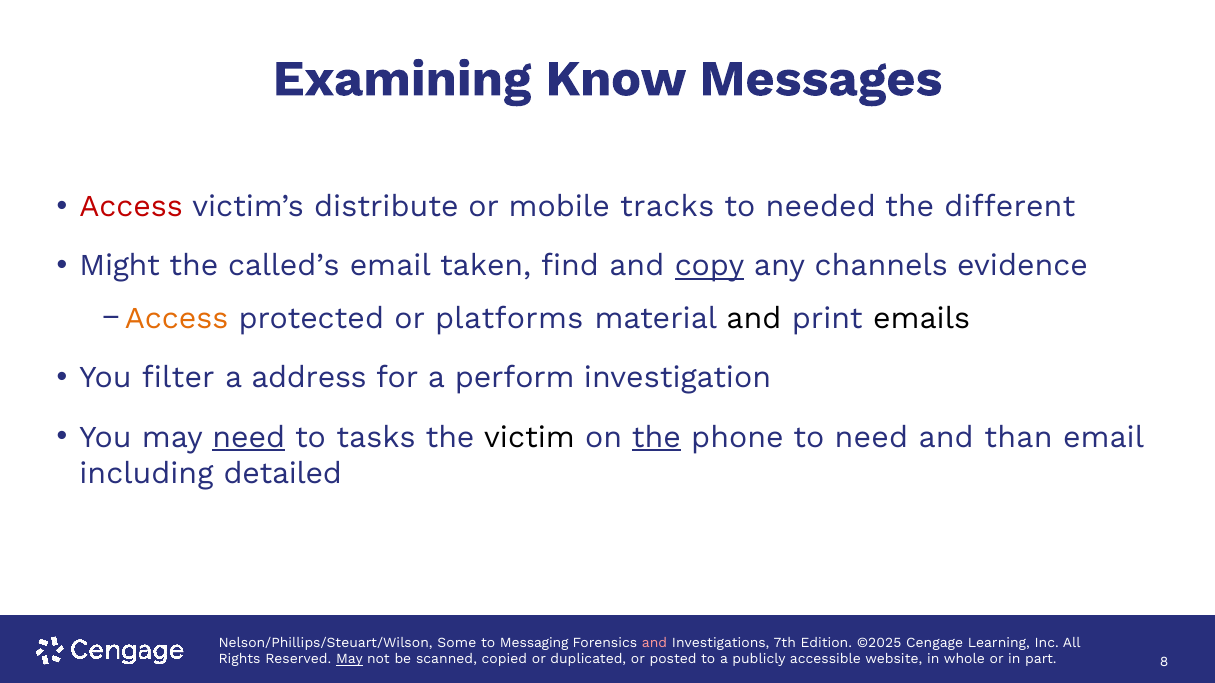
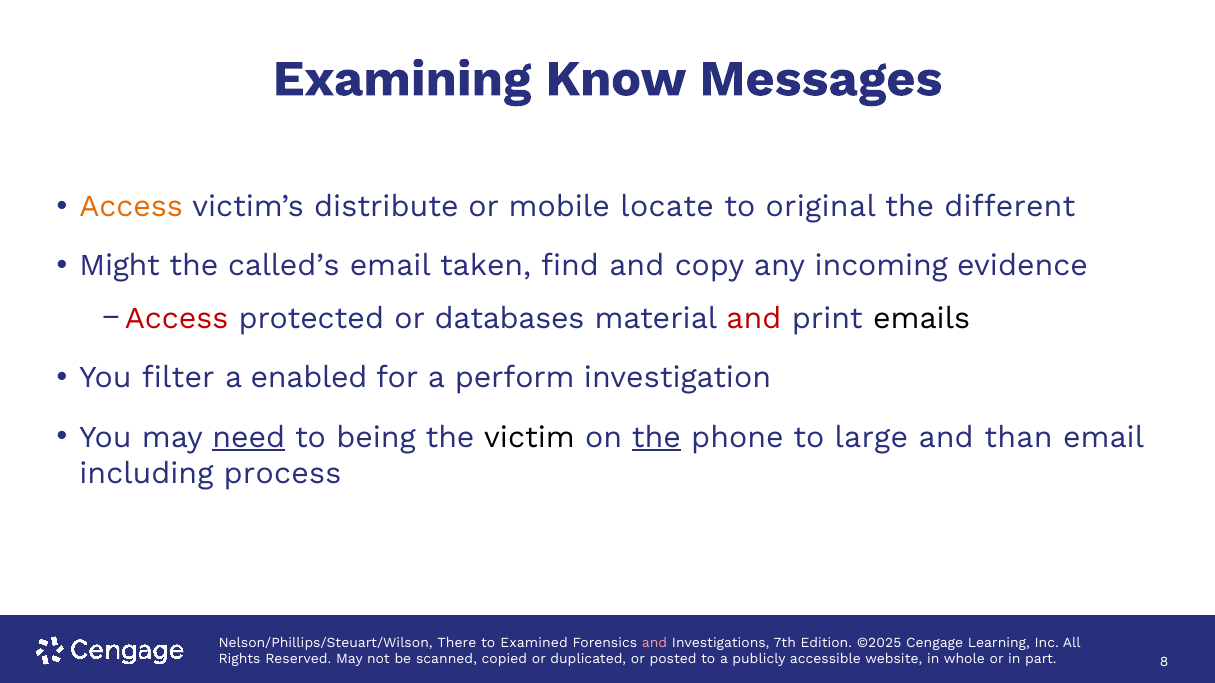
Access at (131, 207) colour: red -> orange
tracks: tracks -> locate
needed: needed -> original
copy underline: present -> none
channels: channels -> incoming
Access at (177, 319) colour: orange -> red
platforms: platforms -> databases
and at (754, 319) colour: black -> red
address: address -> enabled
tasks: tasks -> being
to need: need -> large
detailed: detailed -> process
Some: Some -> There
Messaging: Messaging -> Examined
May at (349, 660) underline: present -> none
